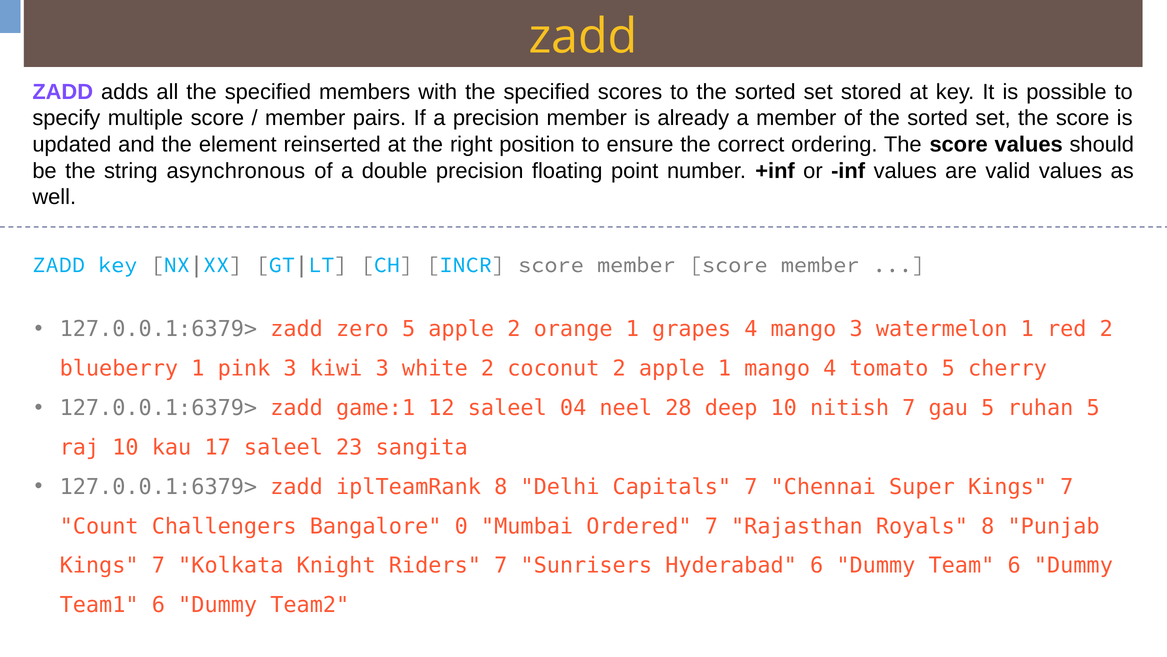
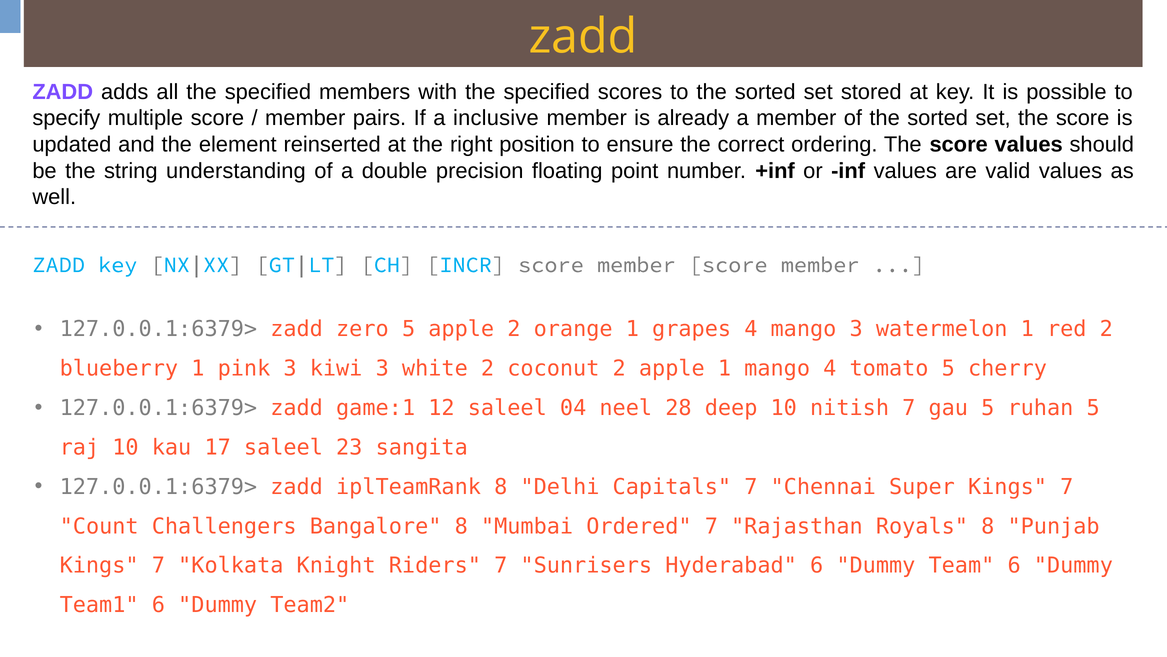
a precision: precision -> inclusive
asynchronous: asynchronous -> understanding
Bangalore 0: 0 -> 8
